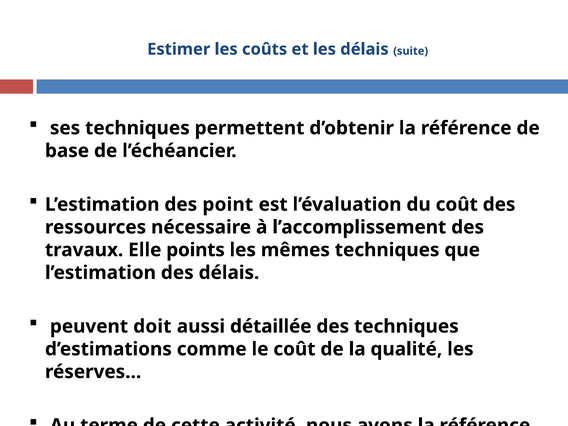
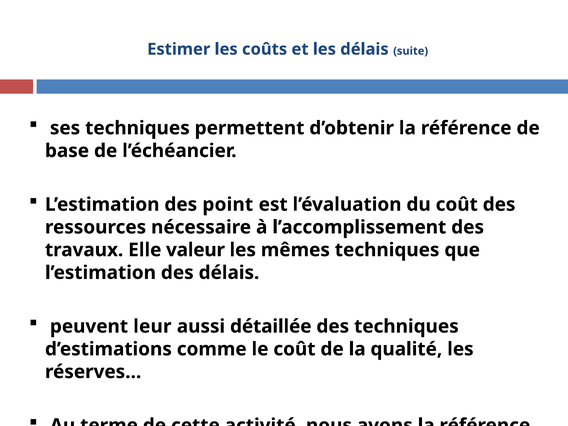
points: points -> valeur
doit: doit -> leur
